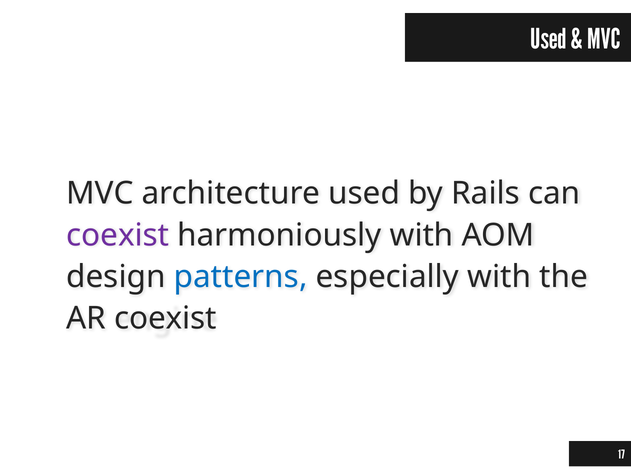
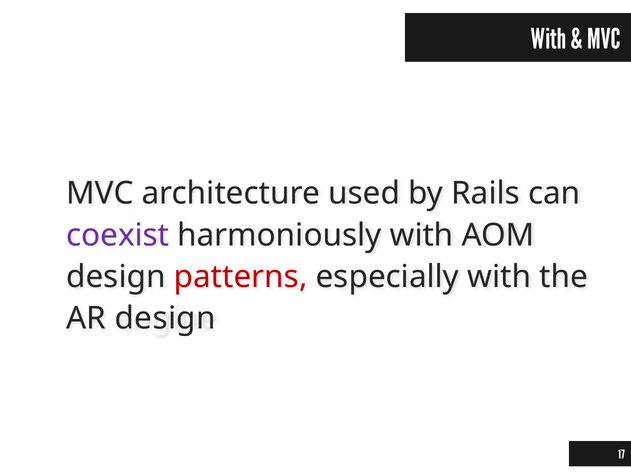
Used at (549, 39): Used -> With
patterns colour: blue -> red
AR coexist: coexist -> design
